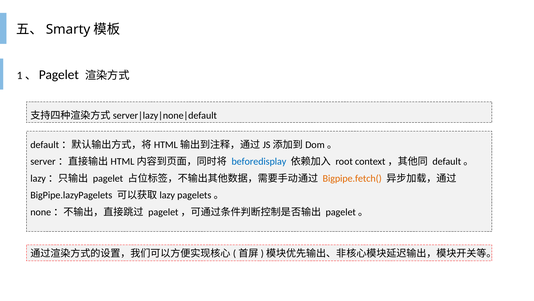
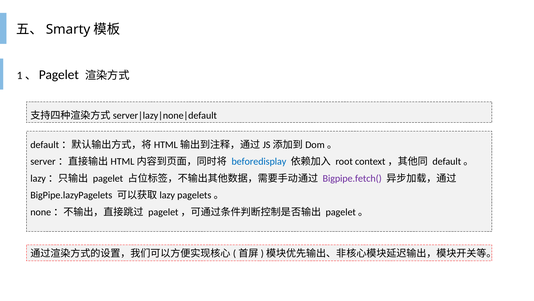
Bigpipe.fetch( colour: orange -> purple
